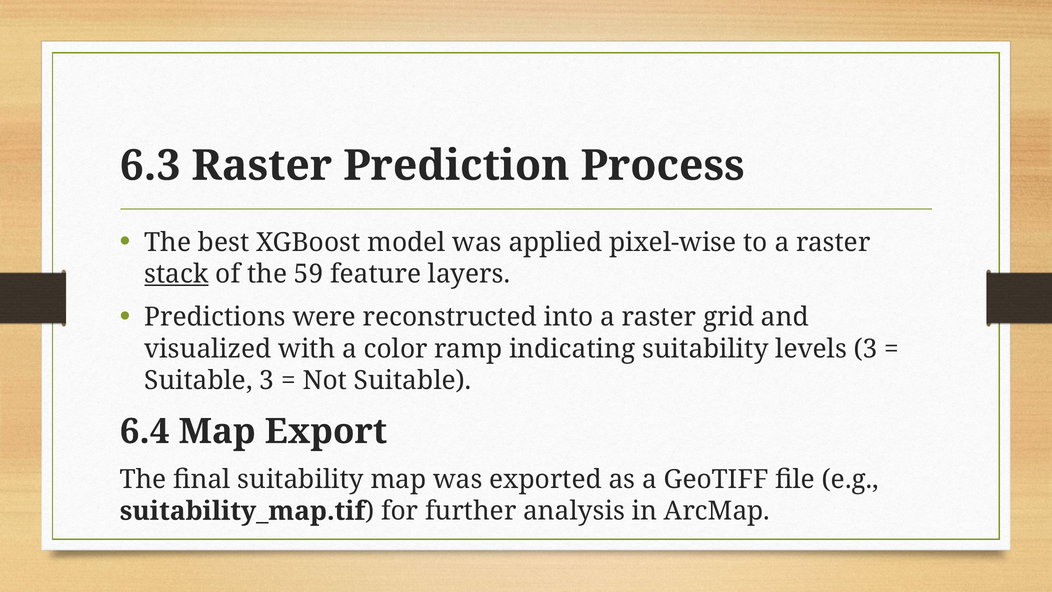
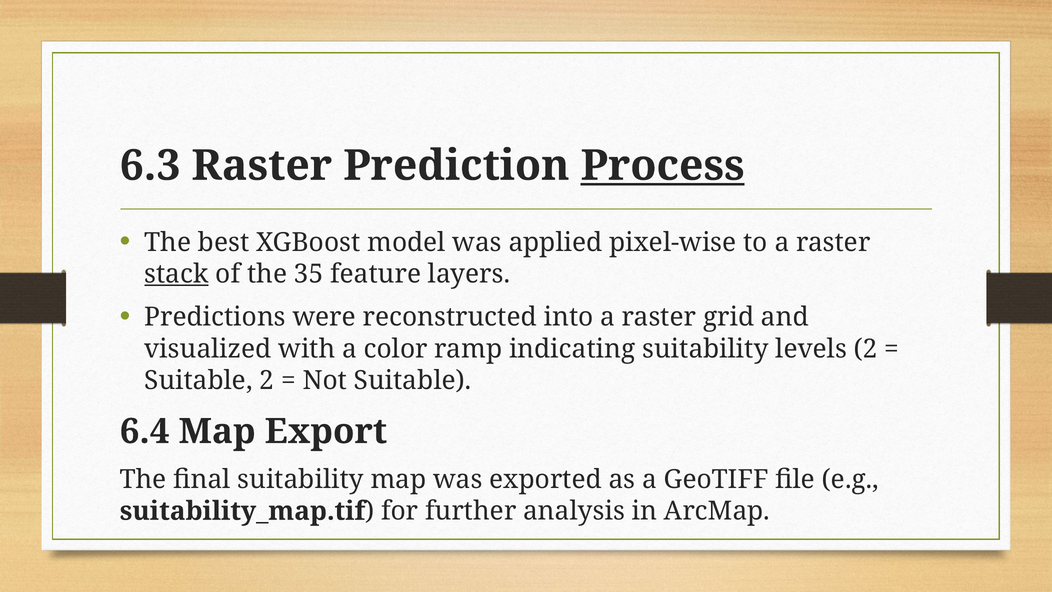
Process underline: none -> present
59: 59 -> 35
levels 3: 3 -> 2
Suitable 3: 3 -> 2
